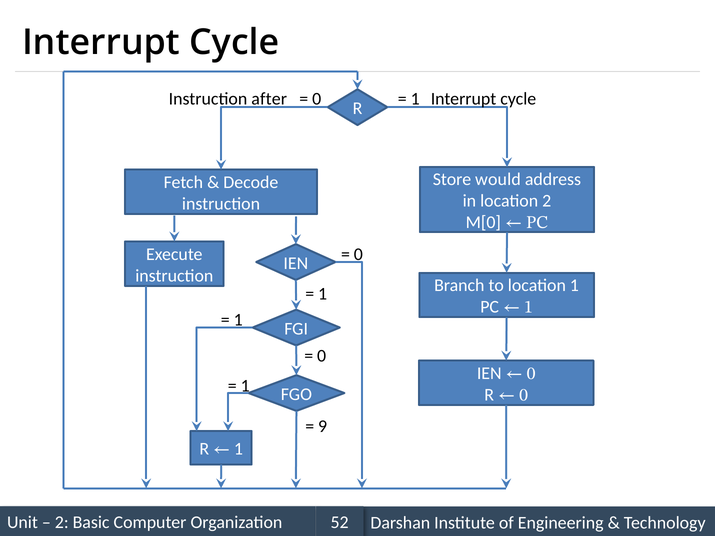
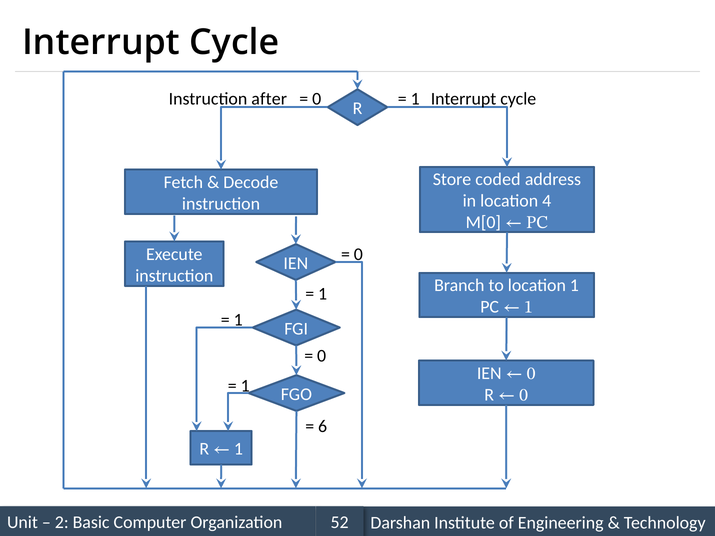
would: would -> coded
location 2: 2 -> 4
9: 9 -> 6
